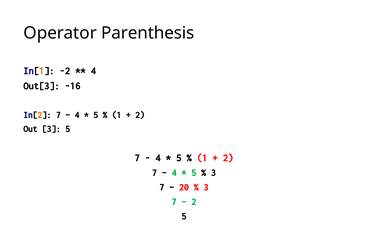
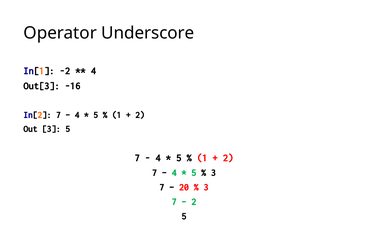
Parenthesis: Parenthesis -> Underscore
